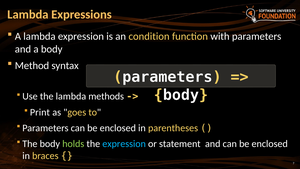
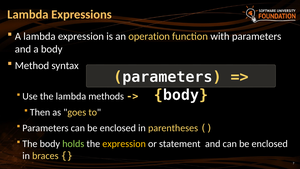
condition: condition -> operation
Print: Print -> Then
expression at (124, 144) colour: light blue -> yellow
